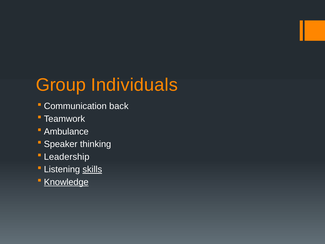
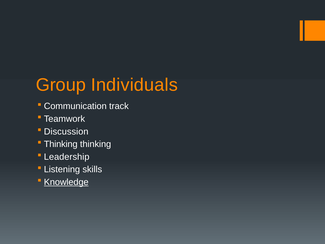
back: back -> track
Ambulance: Ambulance -> Discussion
Speaker at (61, 144): Speaker -> Thinking
skills underline: present -> none
